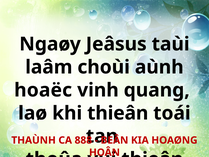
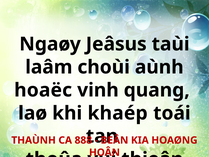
khi thieân: thieân -> khaép
